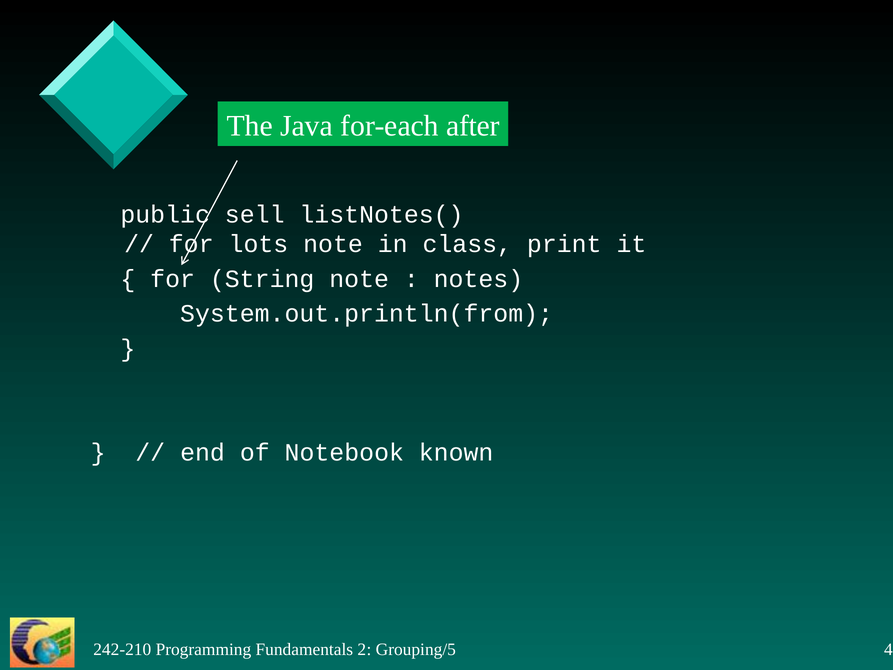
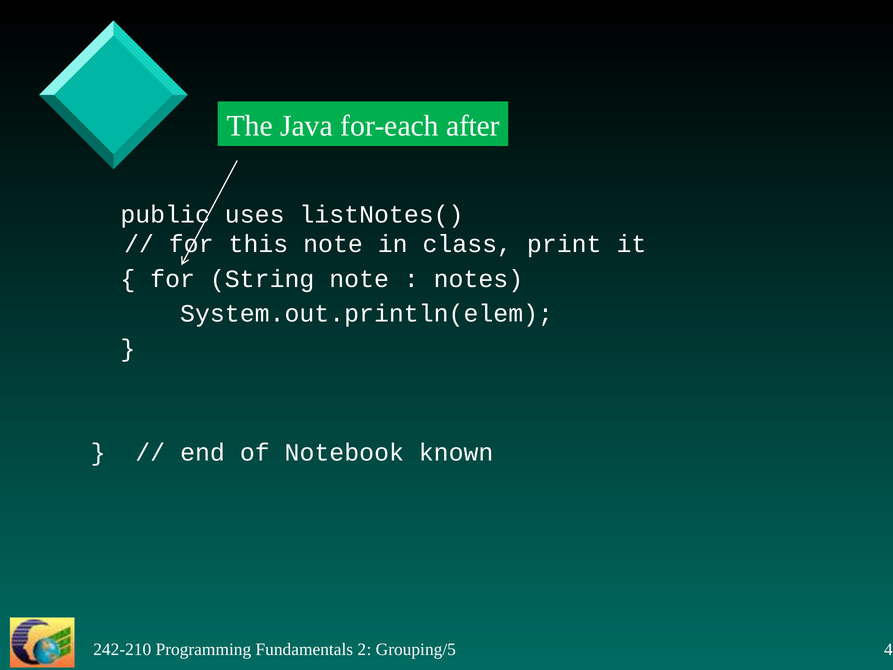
sell: sell -> uses
lots: lots -> this
System.out.println(from: System.out.println(from -> System.out.println(elem
